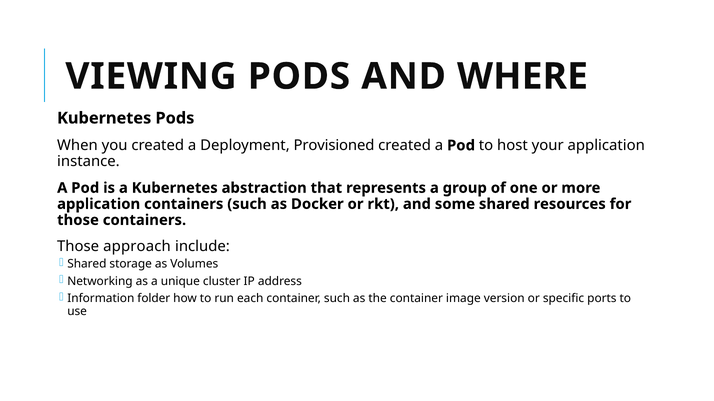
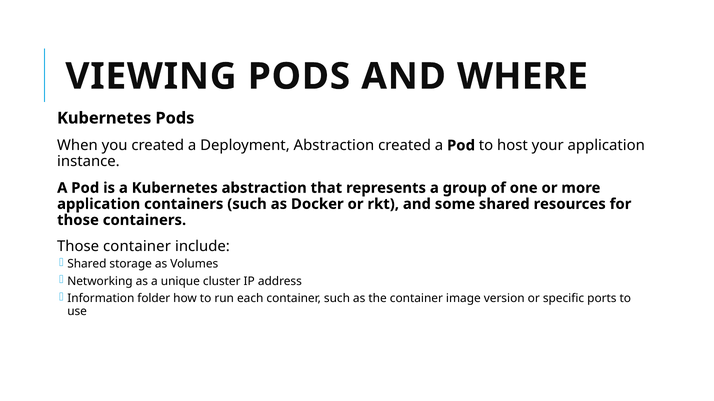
Deployment Provisioned: Provisioned -> Abstraction
Those approach: approach -> container
